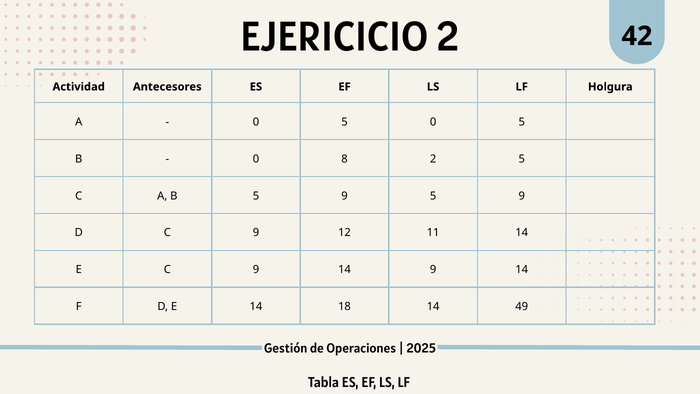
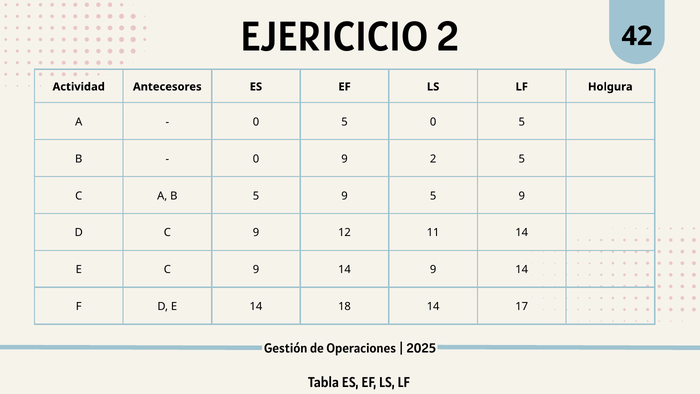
0 8: 8 -> 9
49: 49 -> 17
